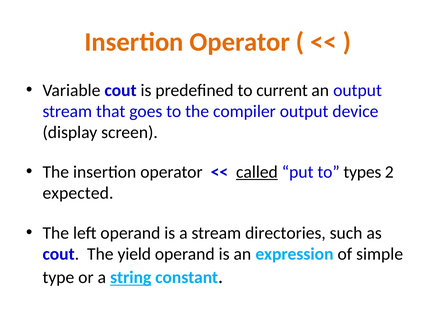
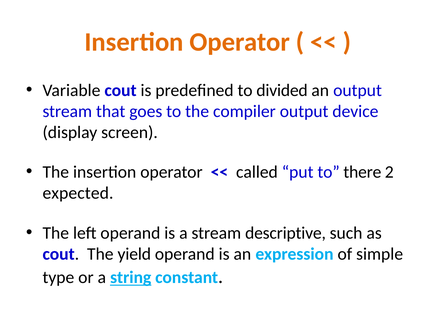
current: current -> divided
called underline: present -> none
types: types -> there
directories: directories -> descriptive
